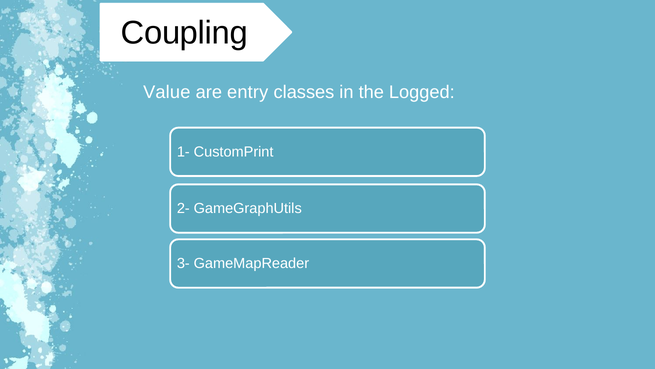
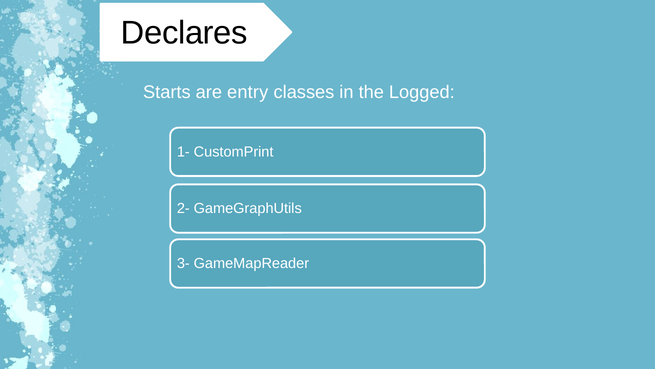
Coupling: Coupling -> Declares
Value: Value -> Starts
